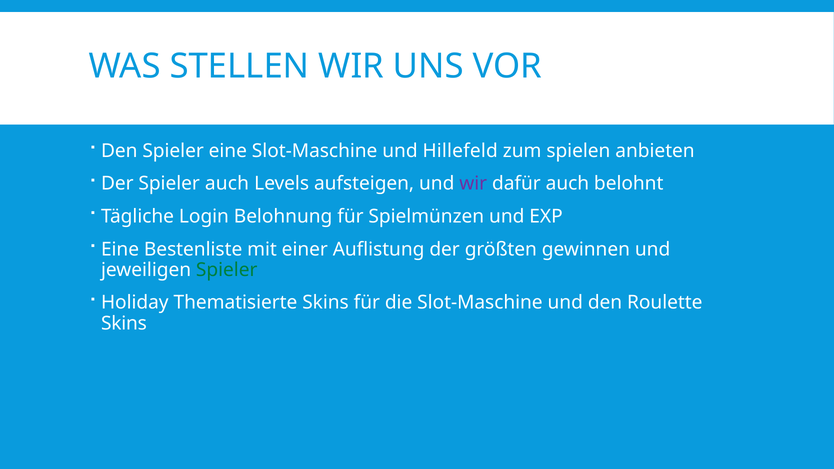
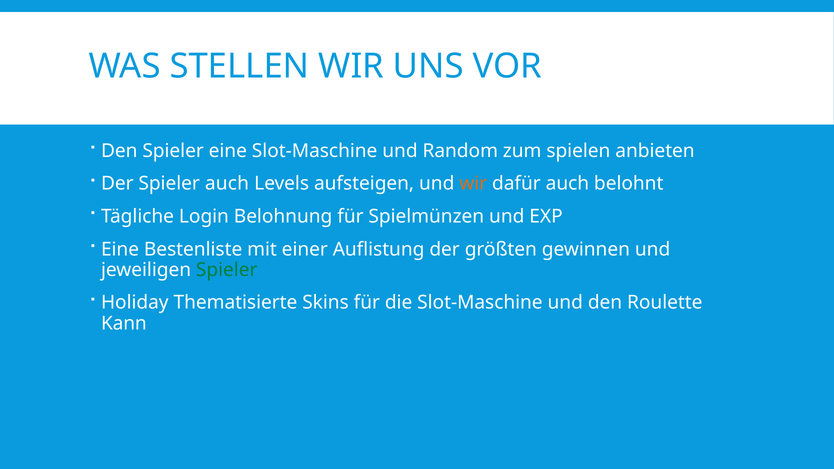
Hillefeld: Hillefeld -> Random
wir at (473, 184) colour: purple -> orange
Skins at (124, 323): Skins -> Kann
